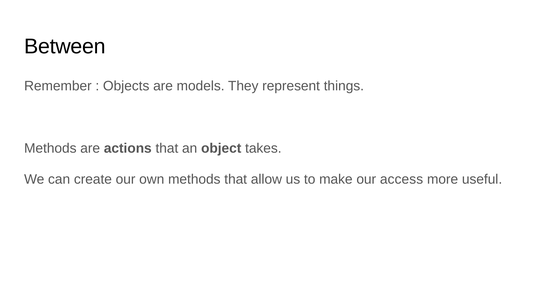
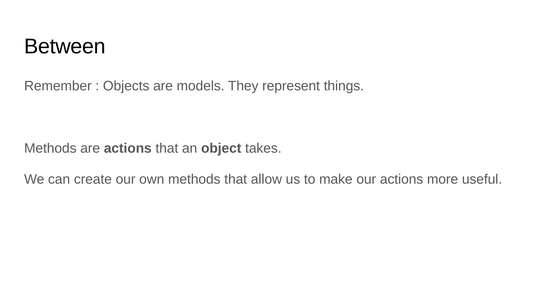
our access: access -> actions
